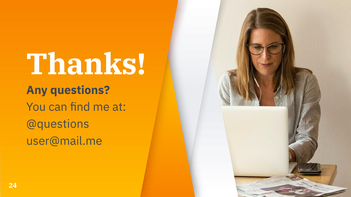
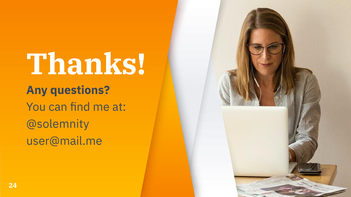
@questions: @questions -> @solemnity
